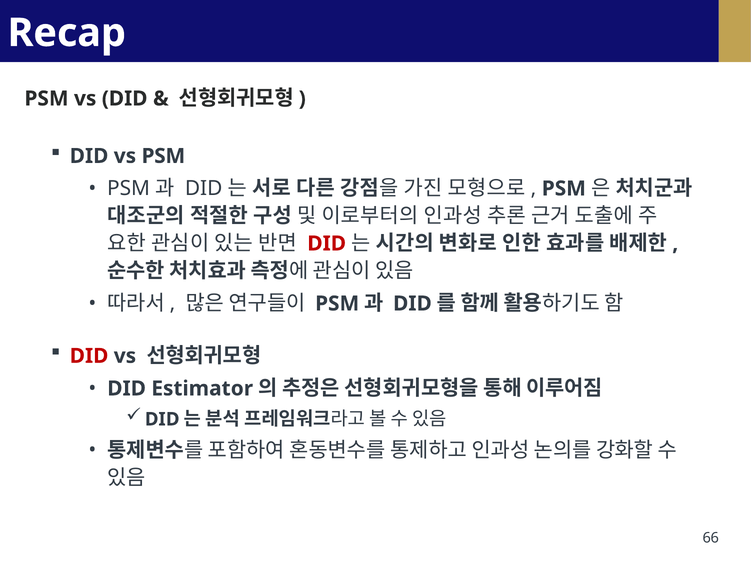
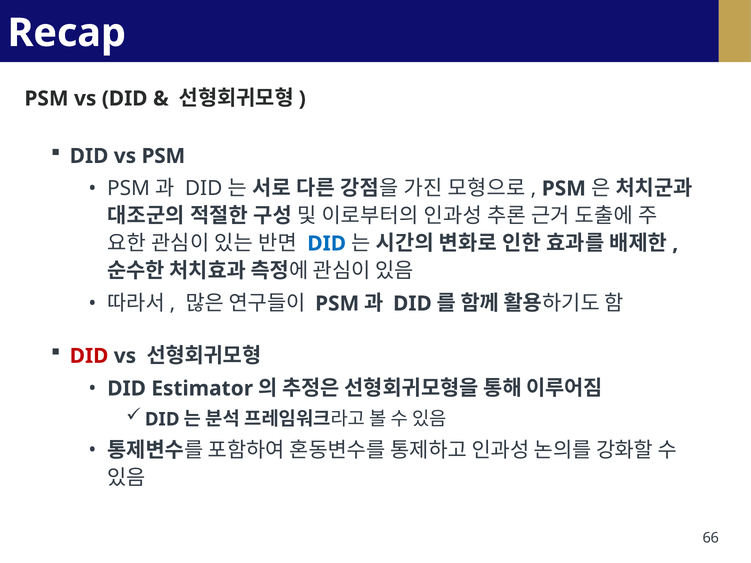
DID at (327, 244) colour: red -> blue
